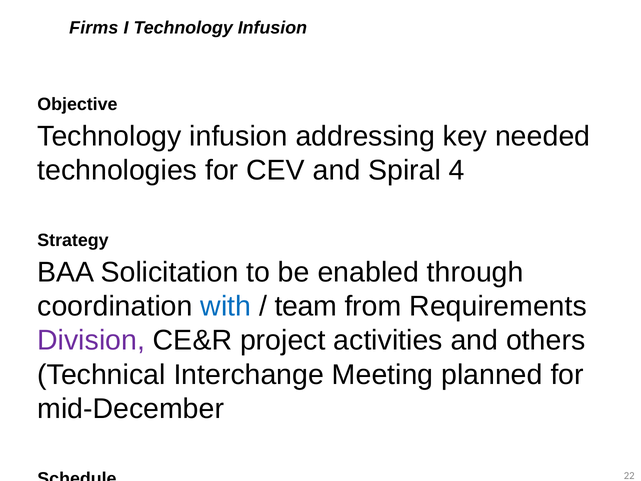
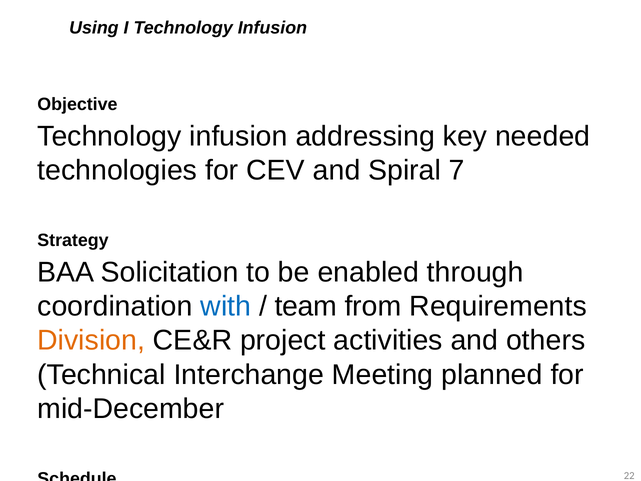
Firms: Firms -> Using
4: 4 -> 7
Division colour: purple -> orange
